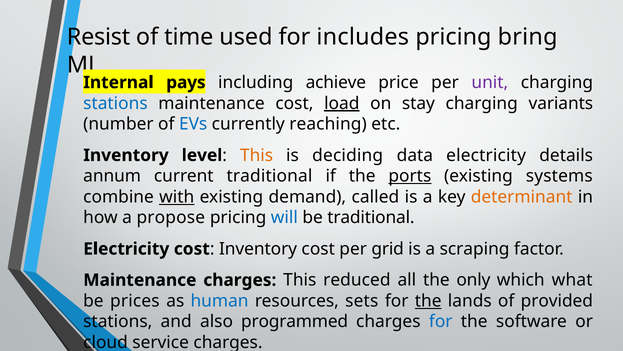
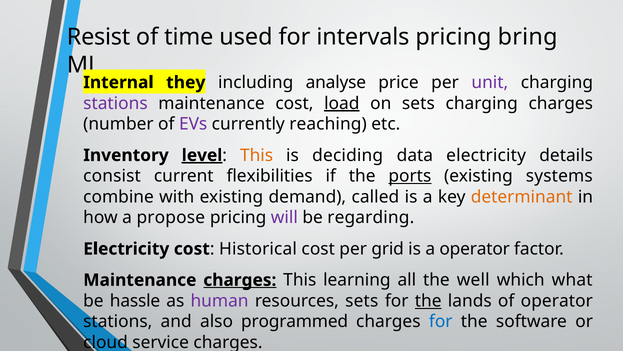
includes: includes -> intervals
pays: pays -> they
achieve: achieve -> analyse
stations at (115, 103) colour: blue -> purple
on stay: stay -> sets
charging variants: variants -> charges
EVs colour: blue -> purple
level underline: none -> present
annum: annum -> consist
current traditional: traditional -> flexibilities
with underline: present -> none
will colour: blue -> purple
be traditional: traditional -> regarding
Inventory at (258, 249): Inventory -> Historical
a scraping: scraping -> operator
charges at (240, 280) underline: none -> present
reduced: reduced -> learning
only: only -> well
prices: prices -> hassle
human colour: blue -> purple
of provided: provided -> operator
